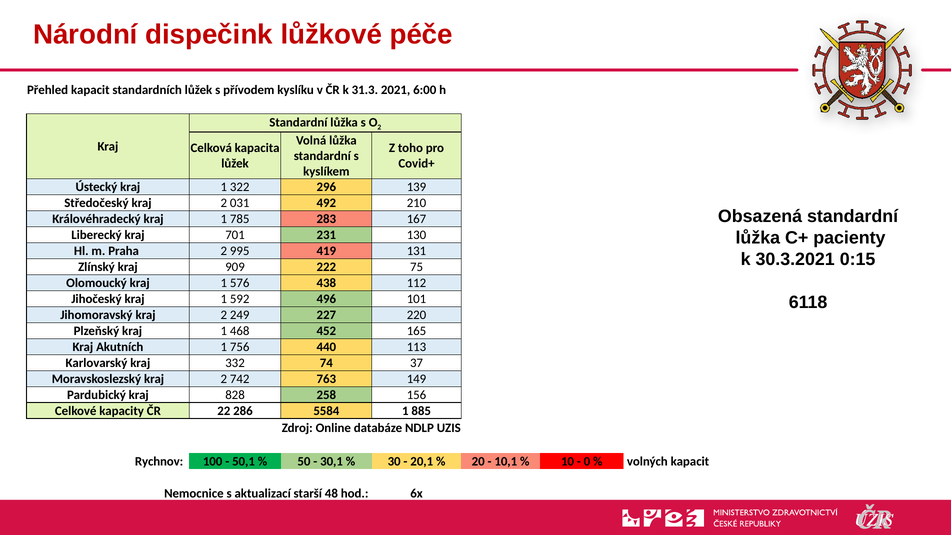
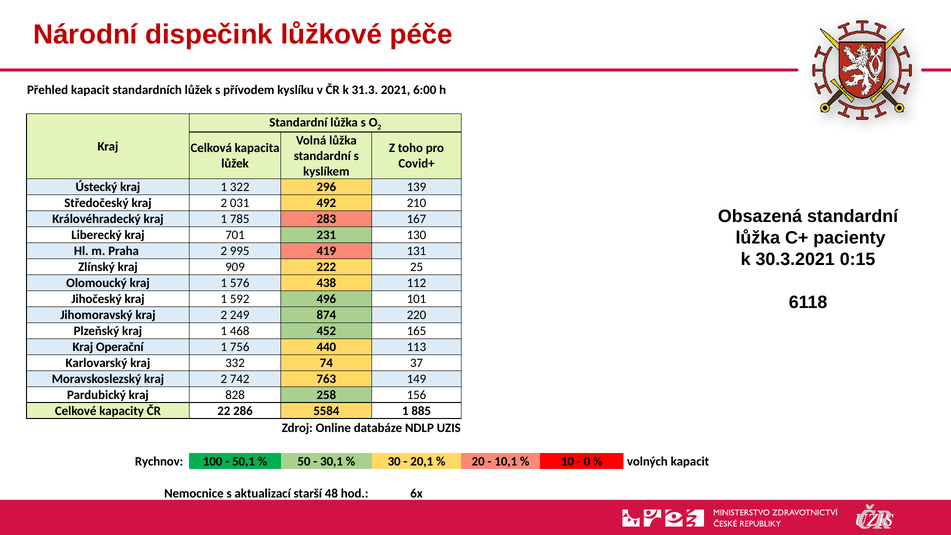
75: 75 -> 25
227: 227 -> 874
Akutních: Akutních -> Operační
